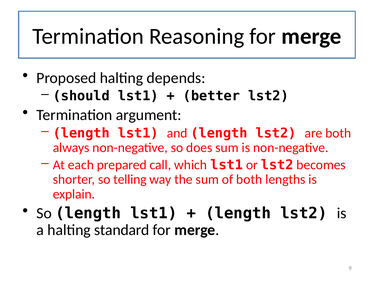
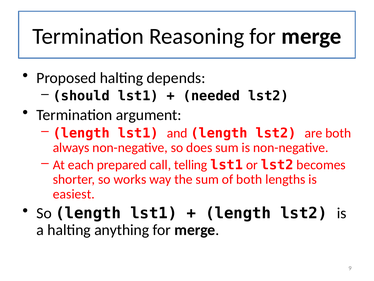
better: better -> needed
which: which -> telling
telling: telling -> works
explain: explain -> easiest
standard: standard -> anything
